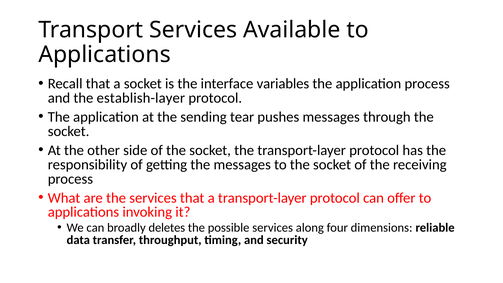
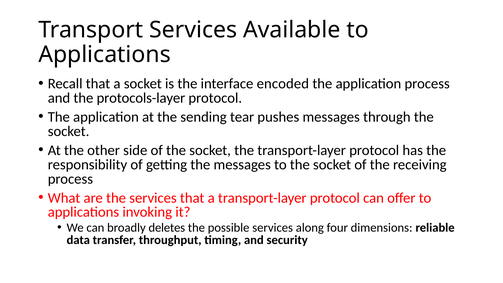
variables: variables -> encoded
establish-layer: establish-layer -> protocols-layer
